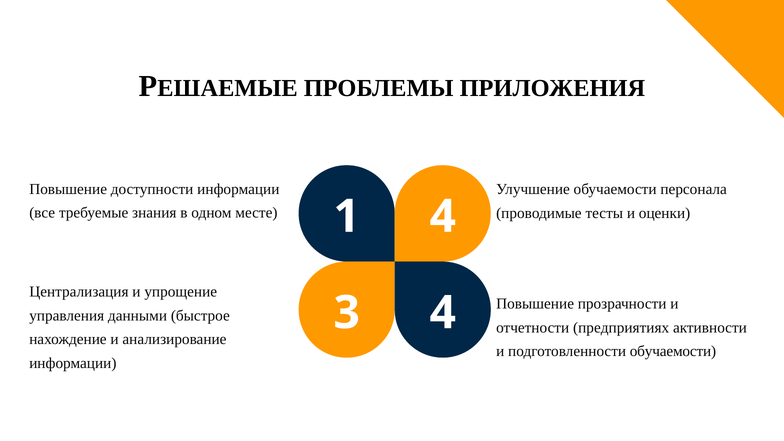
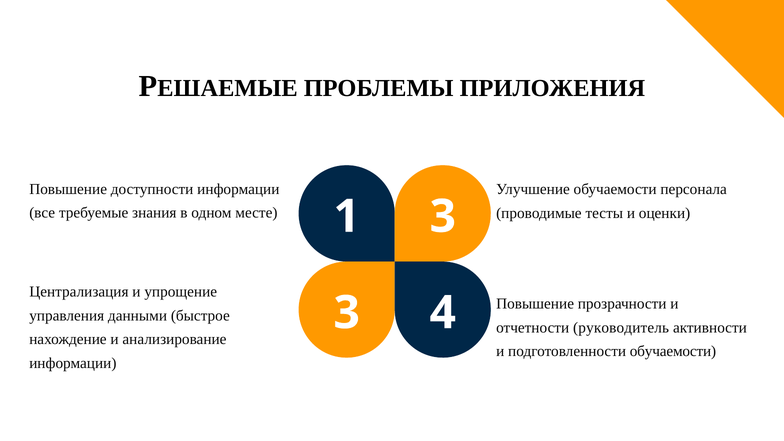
1 4: 4 -> 3
предприятиях: предприятиях -> руководитель
